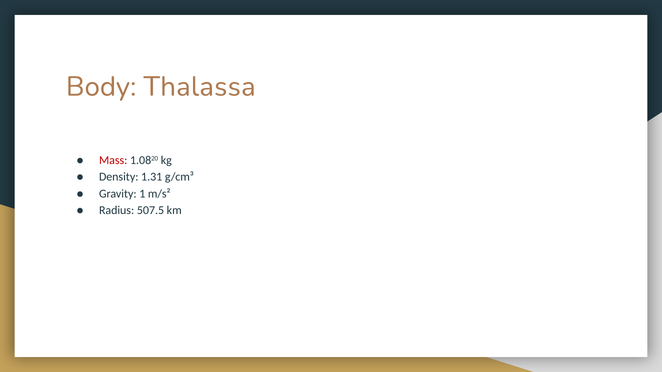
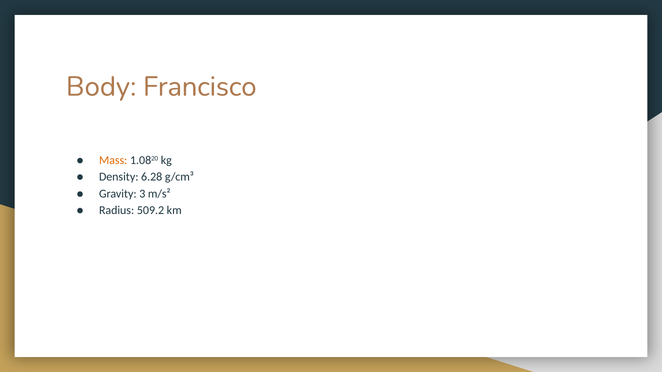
Thalassa: Thalassa -> Francisco
Mass colour: red -> orange
1.31: 1.31 -> 6.28
1: 1 -> 3
507.5: 507.5 -> 509.2
